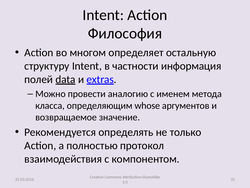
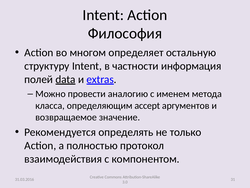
whose: whose -> accept
